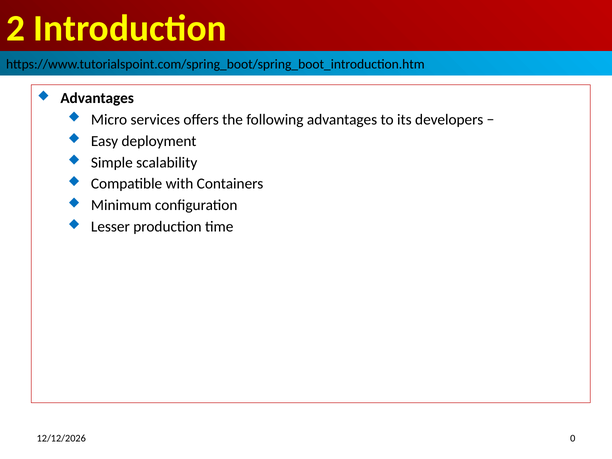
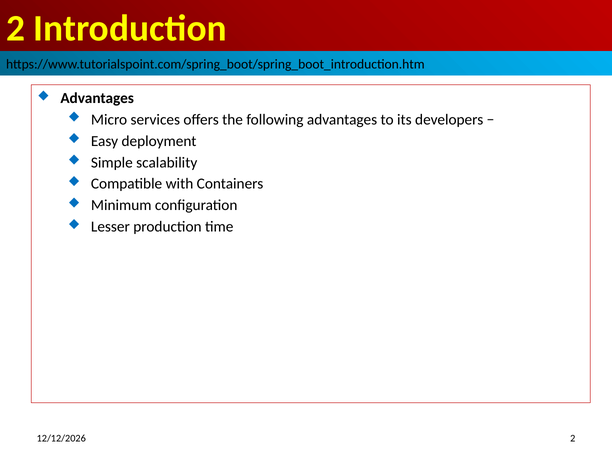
0 at (573, 438): 0 -> 2
